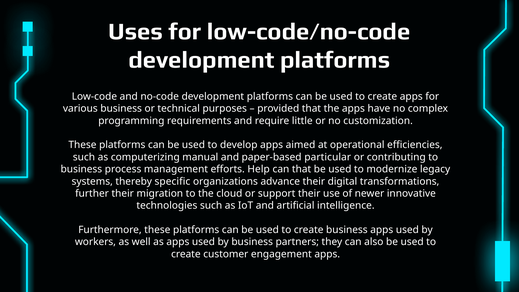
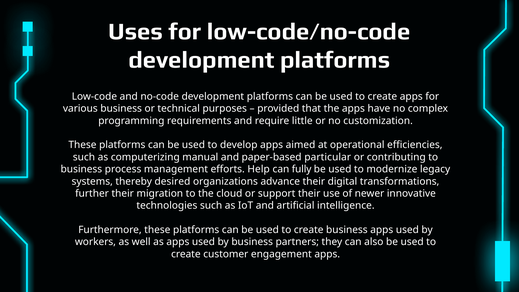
can that: that -> fully
specific: specific -> desired
